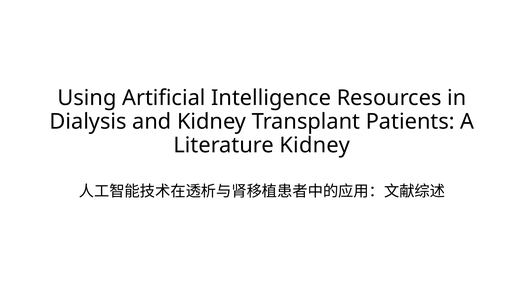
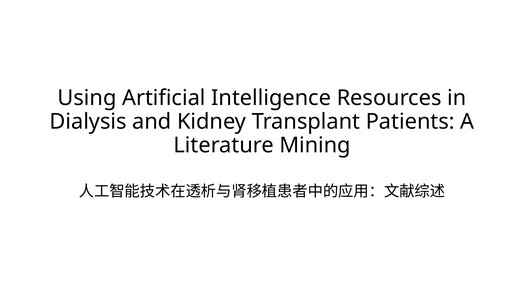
Literature Kidney: Kidney -> Mining
